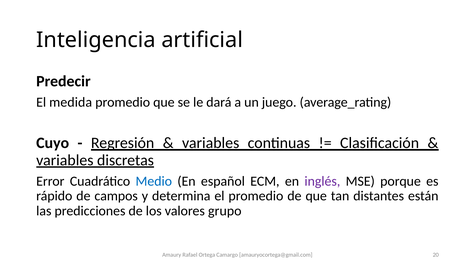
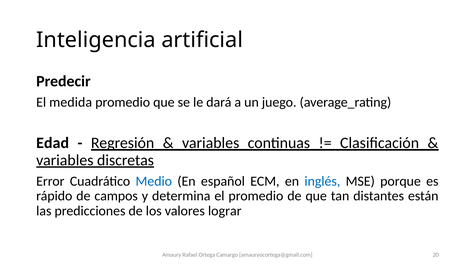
Cuyo: Cuyo -> Edad
inglés colour: purple -> blue
grupo: grupo -> lograr
